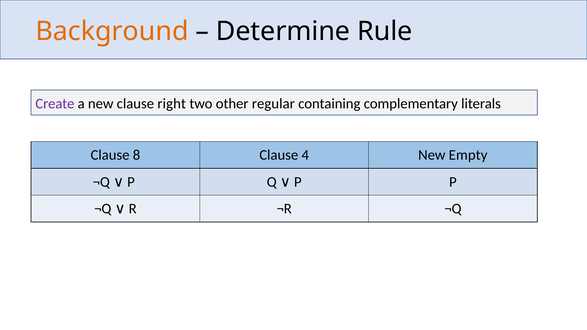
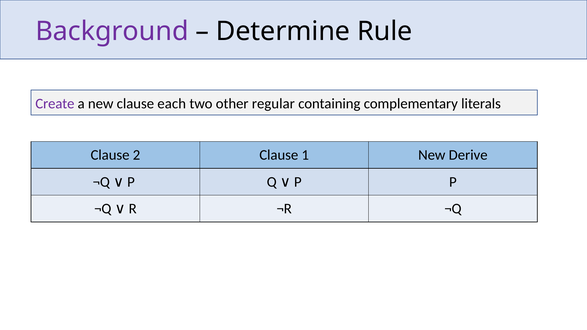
Background colour: orange -> purple
right: right -> each
8: 8 -> 2
4: 4 -> 1
Empty: Empty -> Derive
